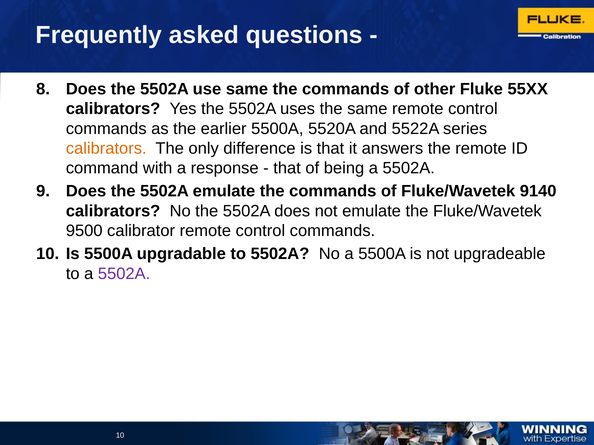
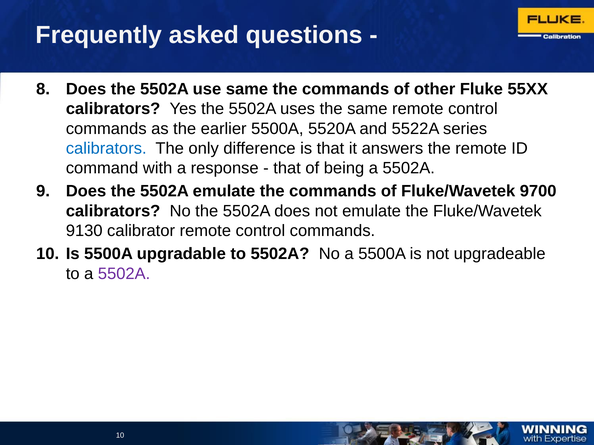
calibrators at (106, 149) colour: orange -> blue
9140: 9140 -> 9700
9500: 9500 -> 9130
